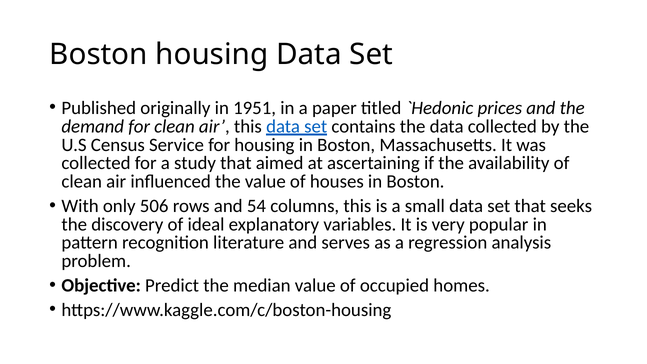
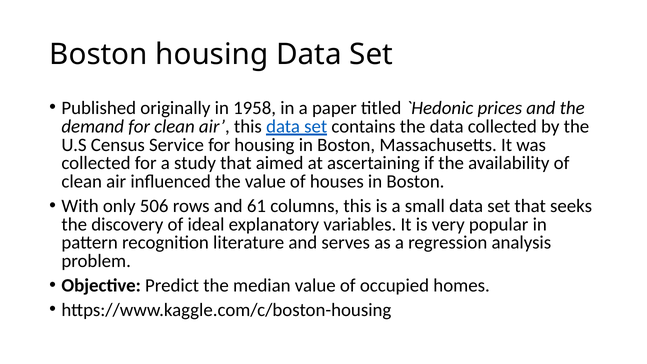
1951: 1951 -> 1958
54: 54 -> 61
